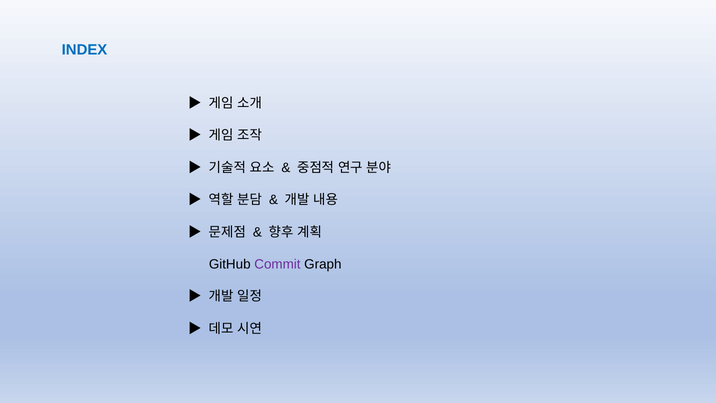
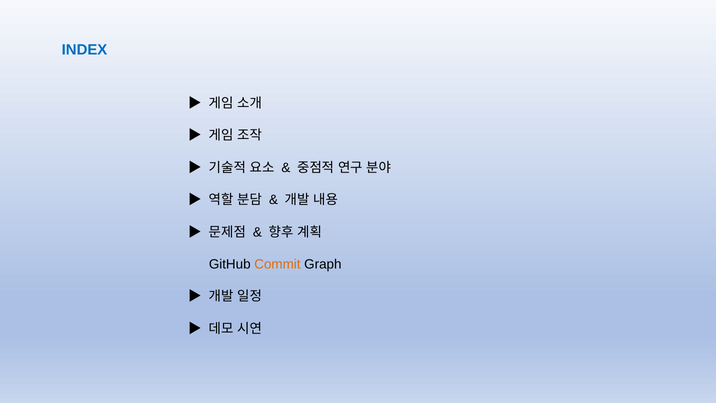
Commit colour: purple -> orange
